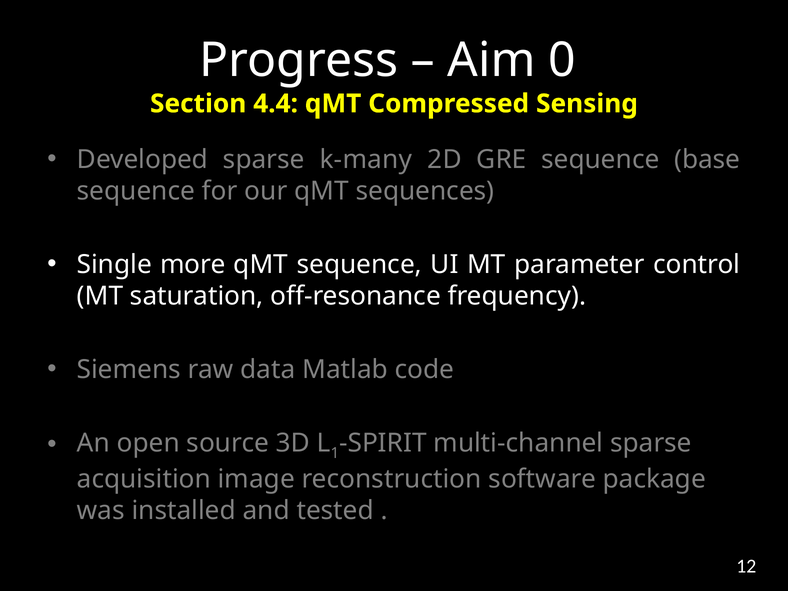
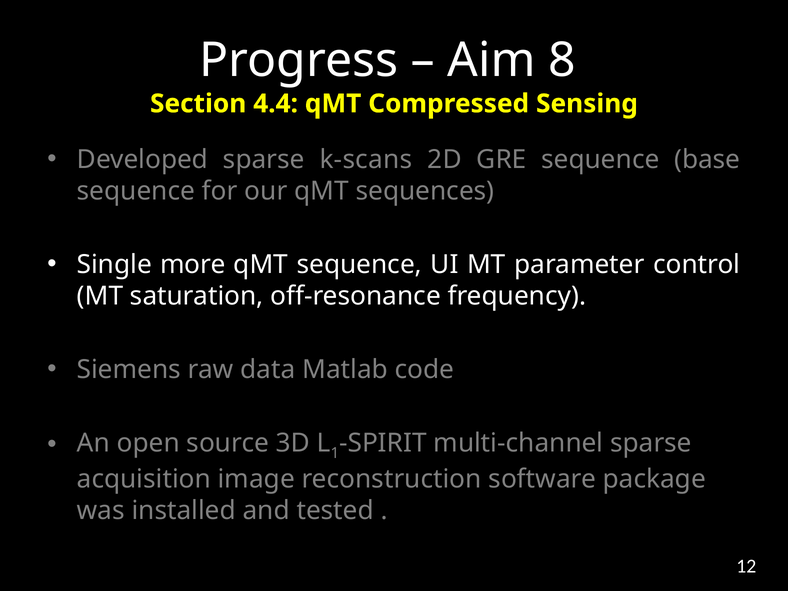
0: 0 -> 8
k-many: k-many -> k-scans
